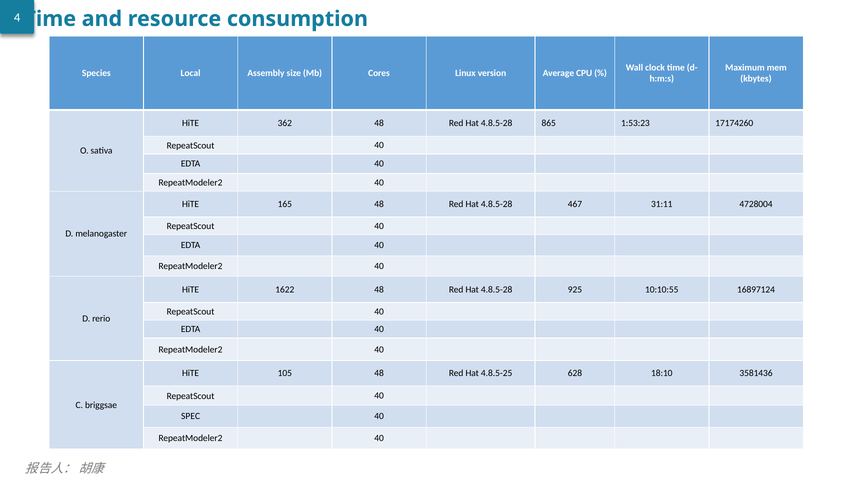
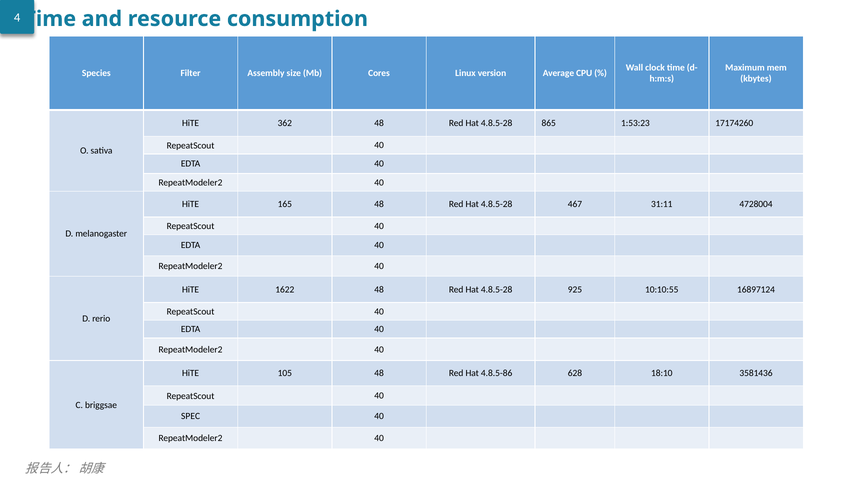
Local: Local -> Filter
4.8.5-25: 4.8.5-25 -> 4.8.5-86
